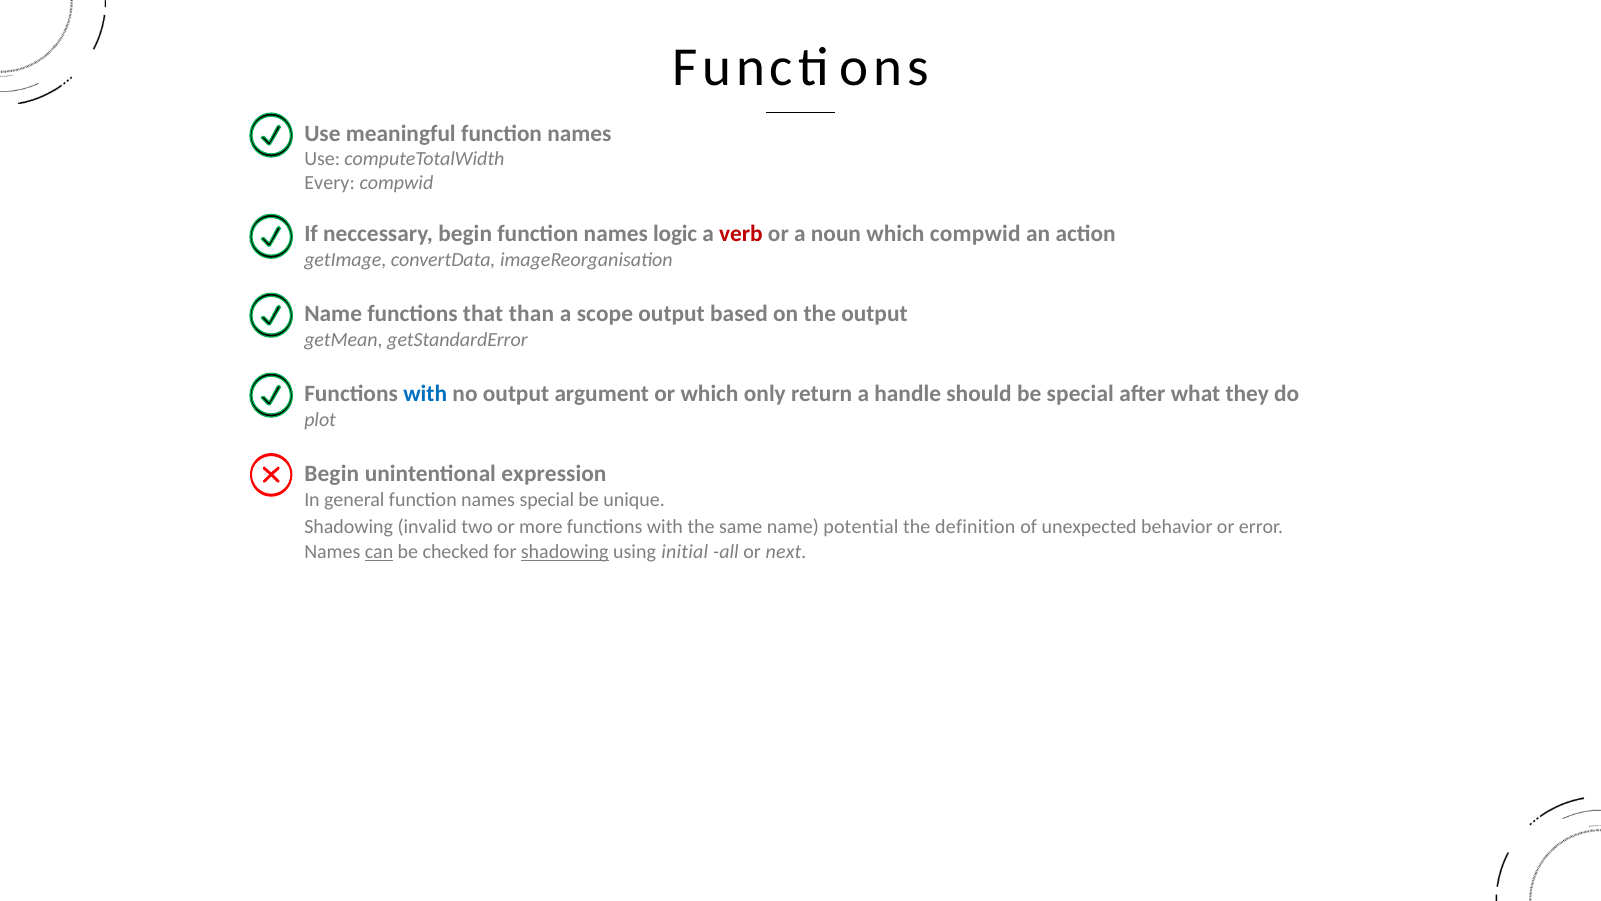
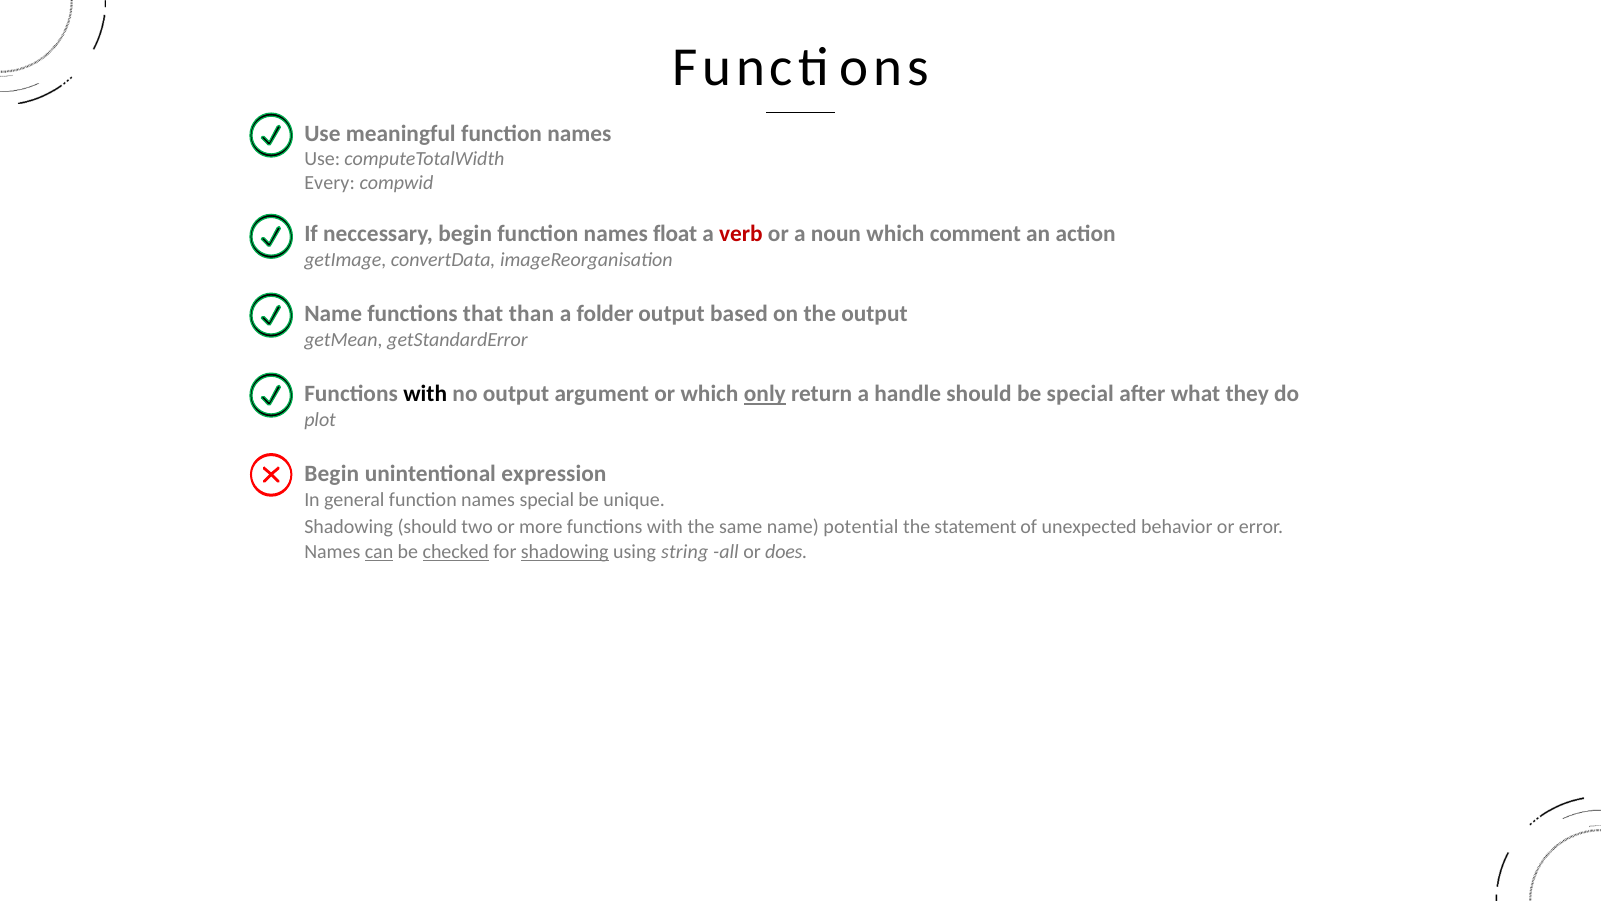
logic: logic -> float
which compwid: compwid -> comment
scope: scope -> folder
with at (425, 394) colour: blue -> black
only underline: none -> present
Shadowing invalid: invalid -> should
definition: definition -> statement
checked underline: none -> present
initial: initial -> string
next: next -> does
